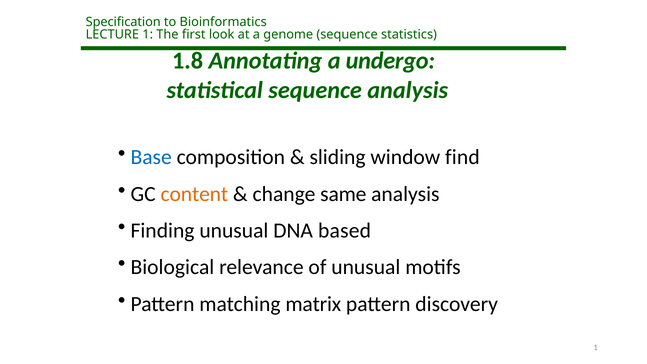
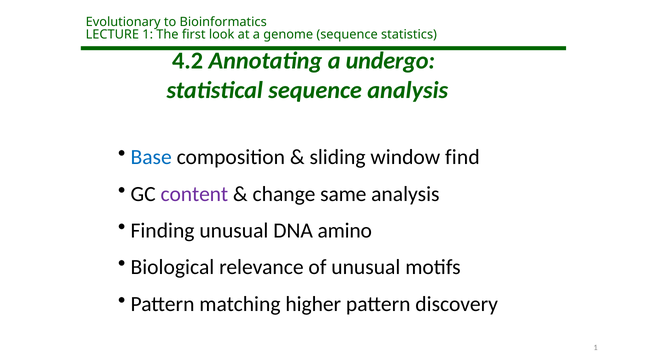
Specification: Specification -> Evolutionary
1.8: 1.8 -> 4.2
content colour: orange -> purple
based: based -> amino
matrix: matrix -> higher
